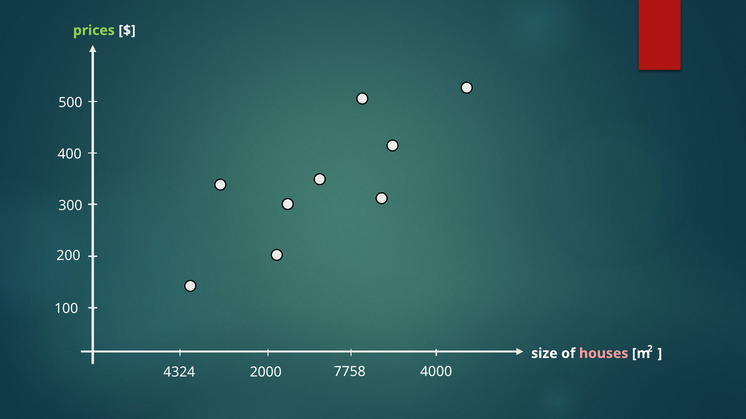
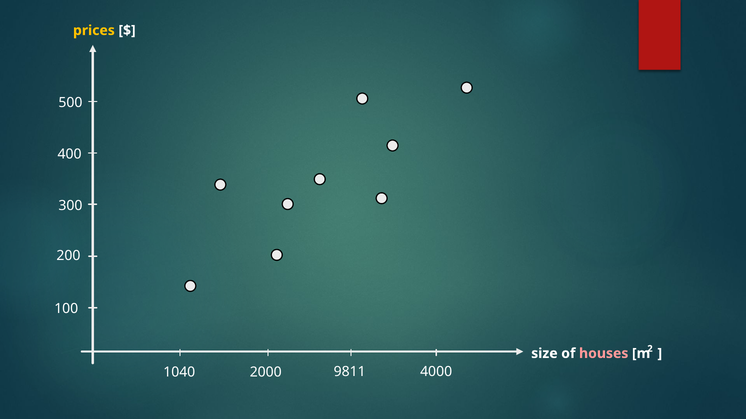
prices colour: light green -> yellow
4324: 4324 -> 1040
7758: 7758 -> 9811
